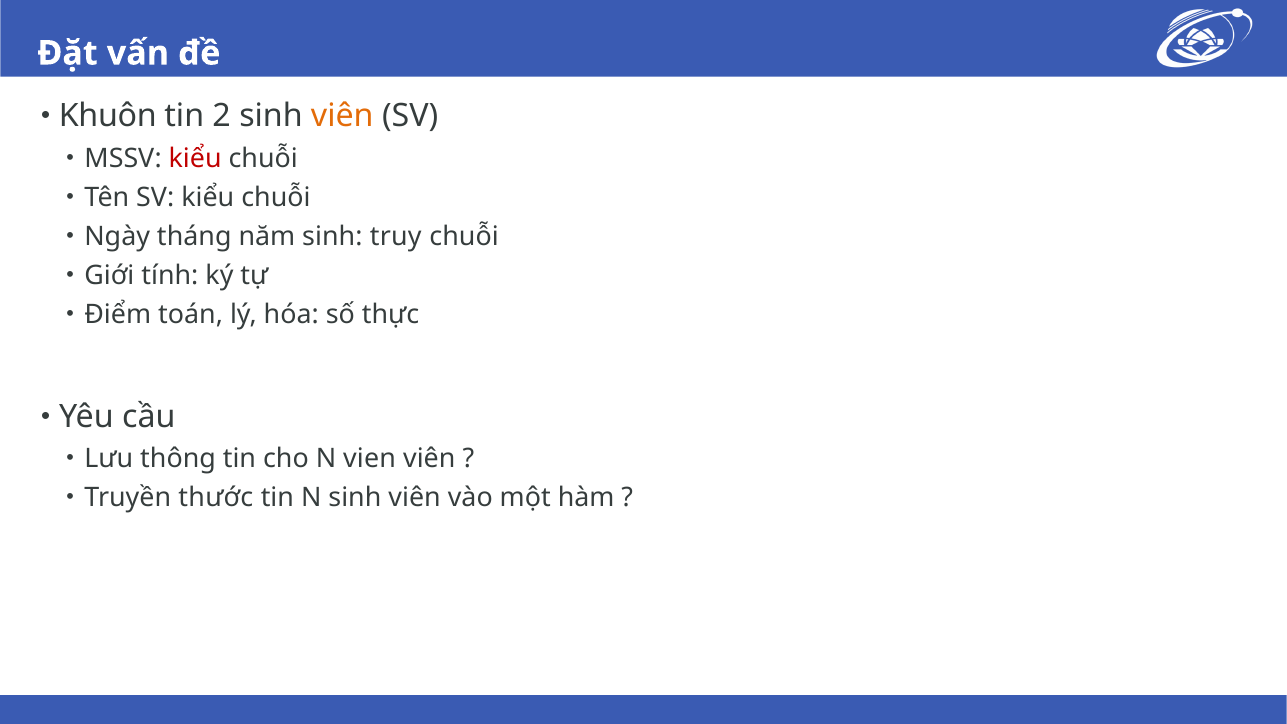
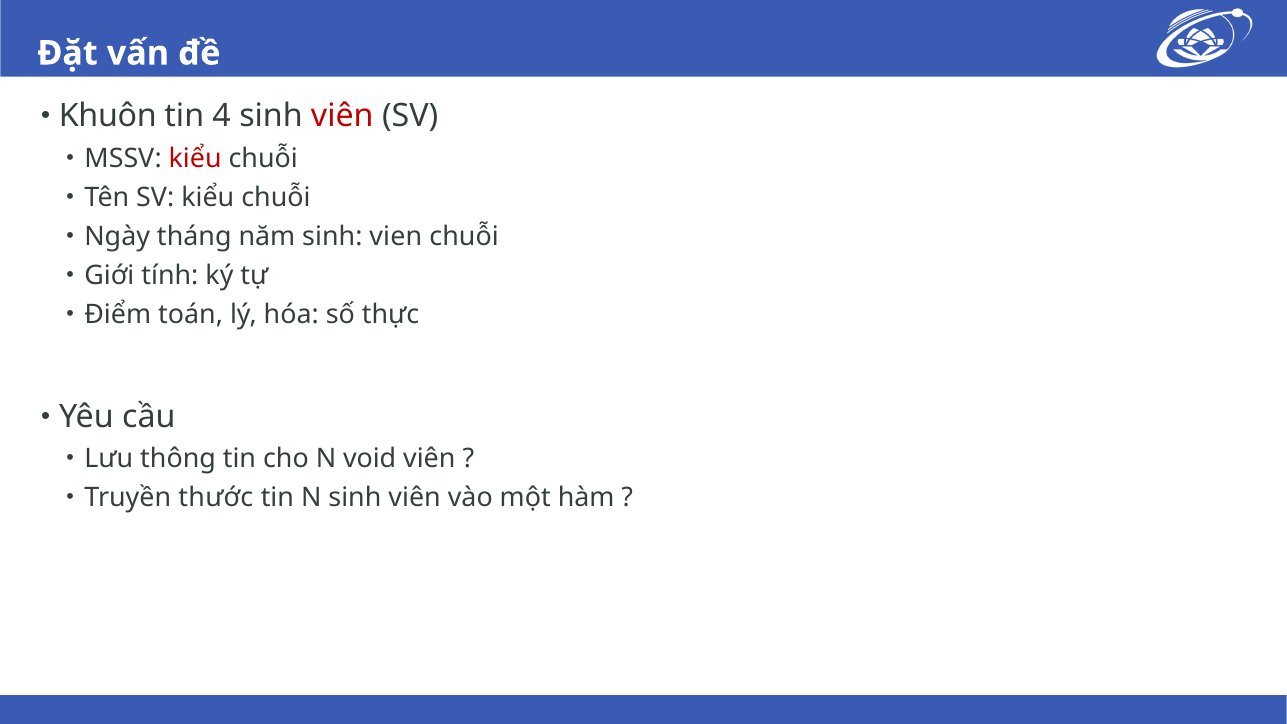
2: 2 -> 4
viên at (342, 116) colour: orange -> red
truy: truy -> vien
vien: vien -> void
